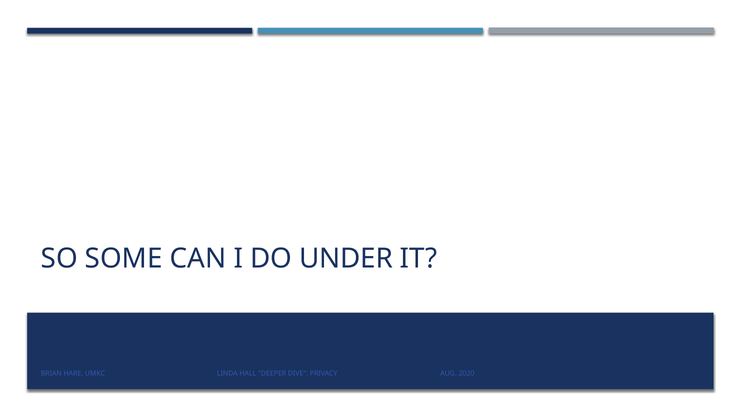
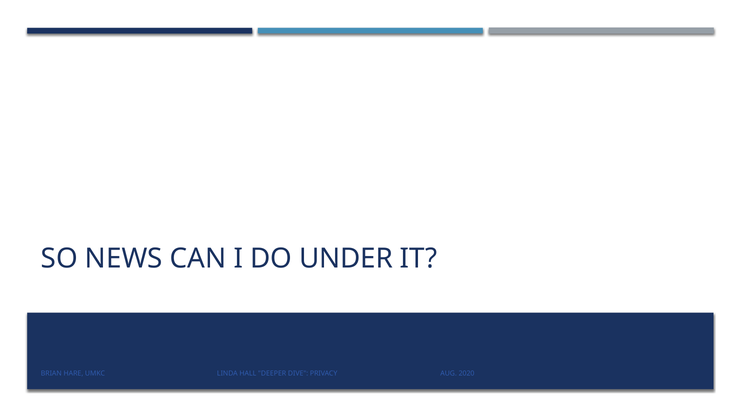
SOME: SOME -> NEWS
